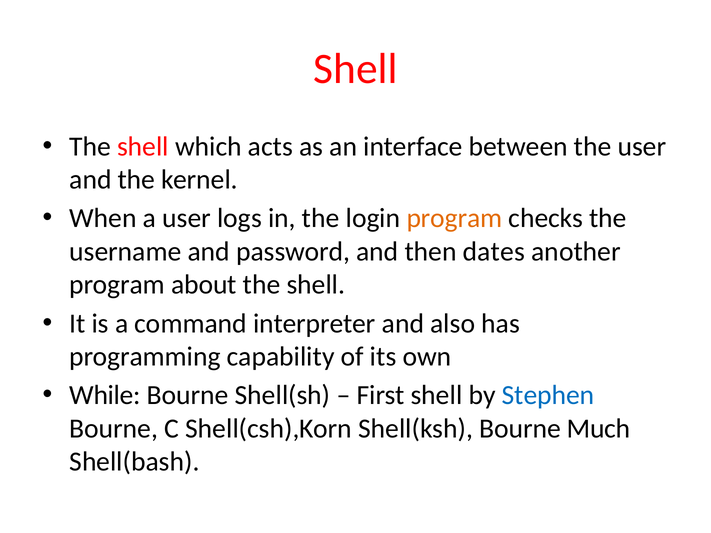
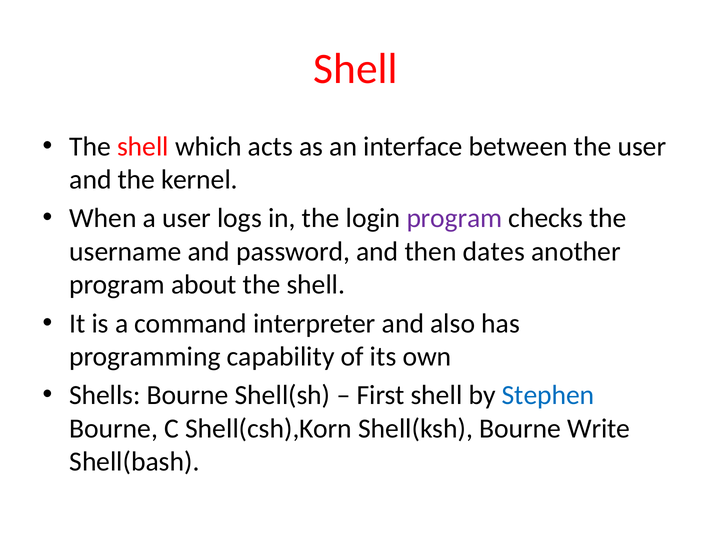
program at (454, 218) colour: orange -> purple
While: While -> Shells
Much: Much -> Write
